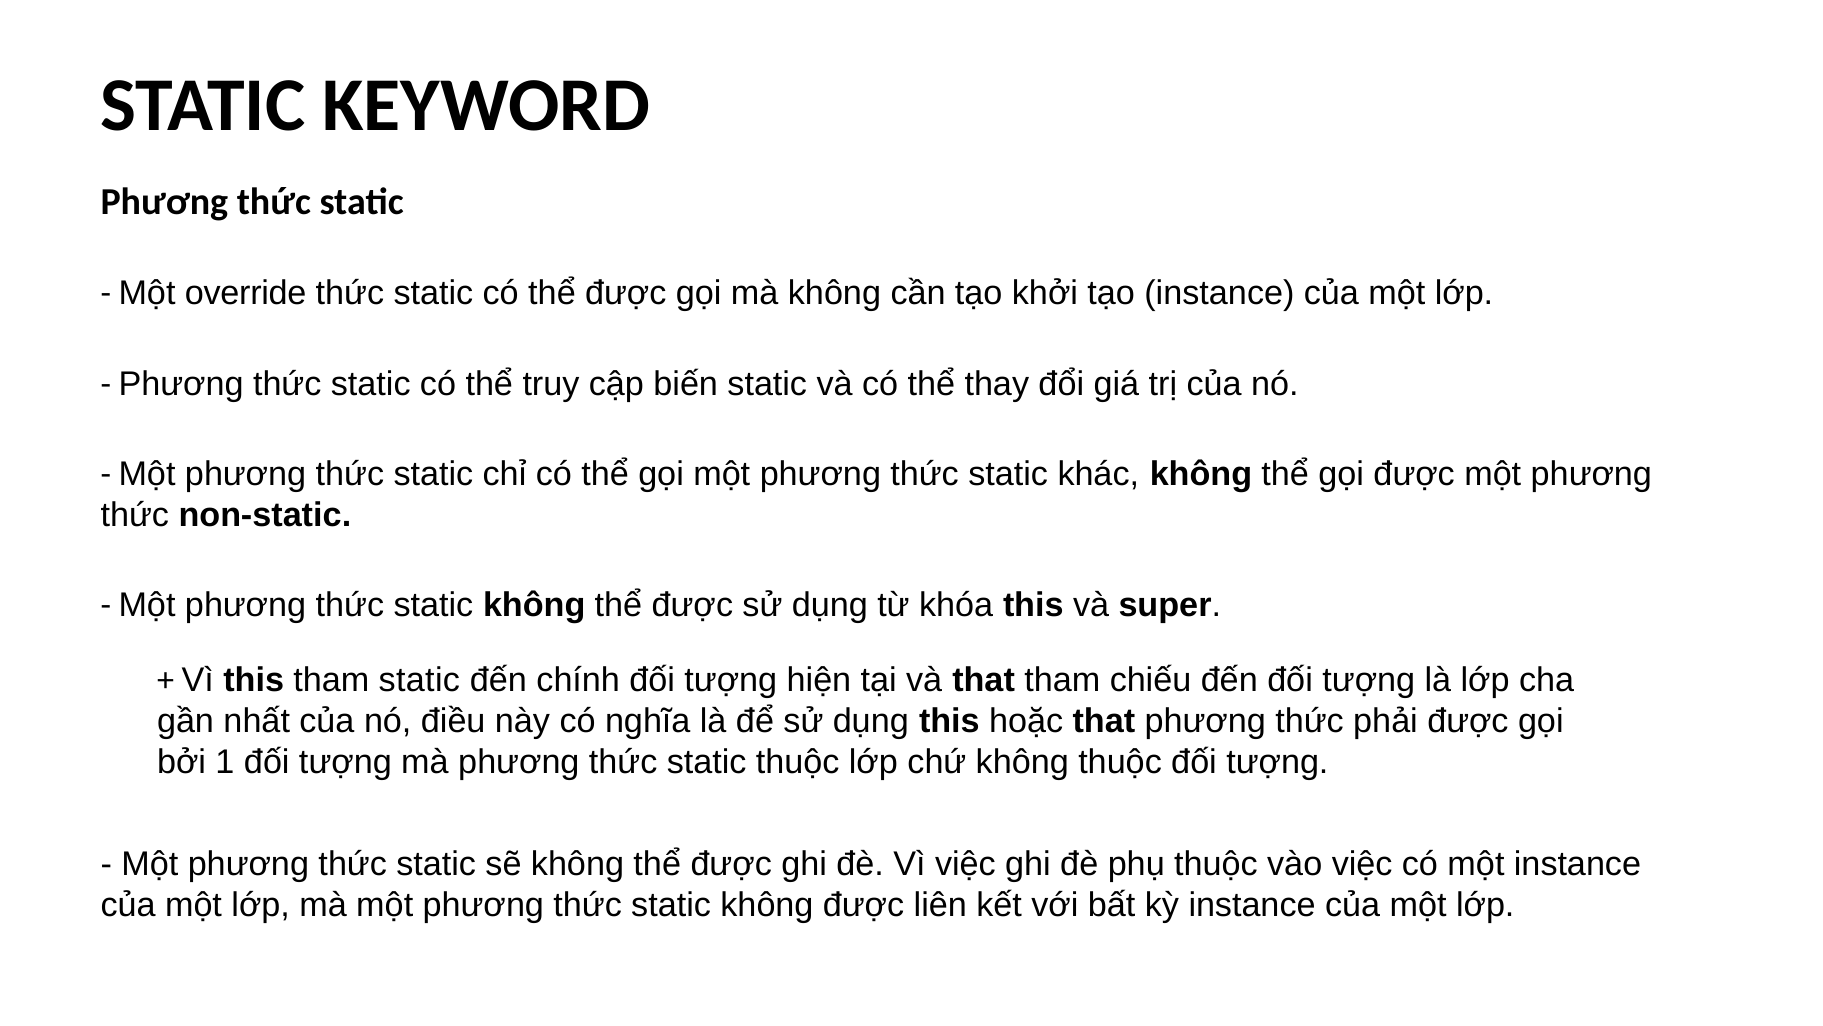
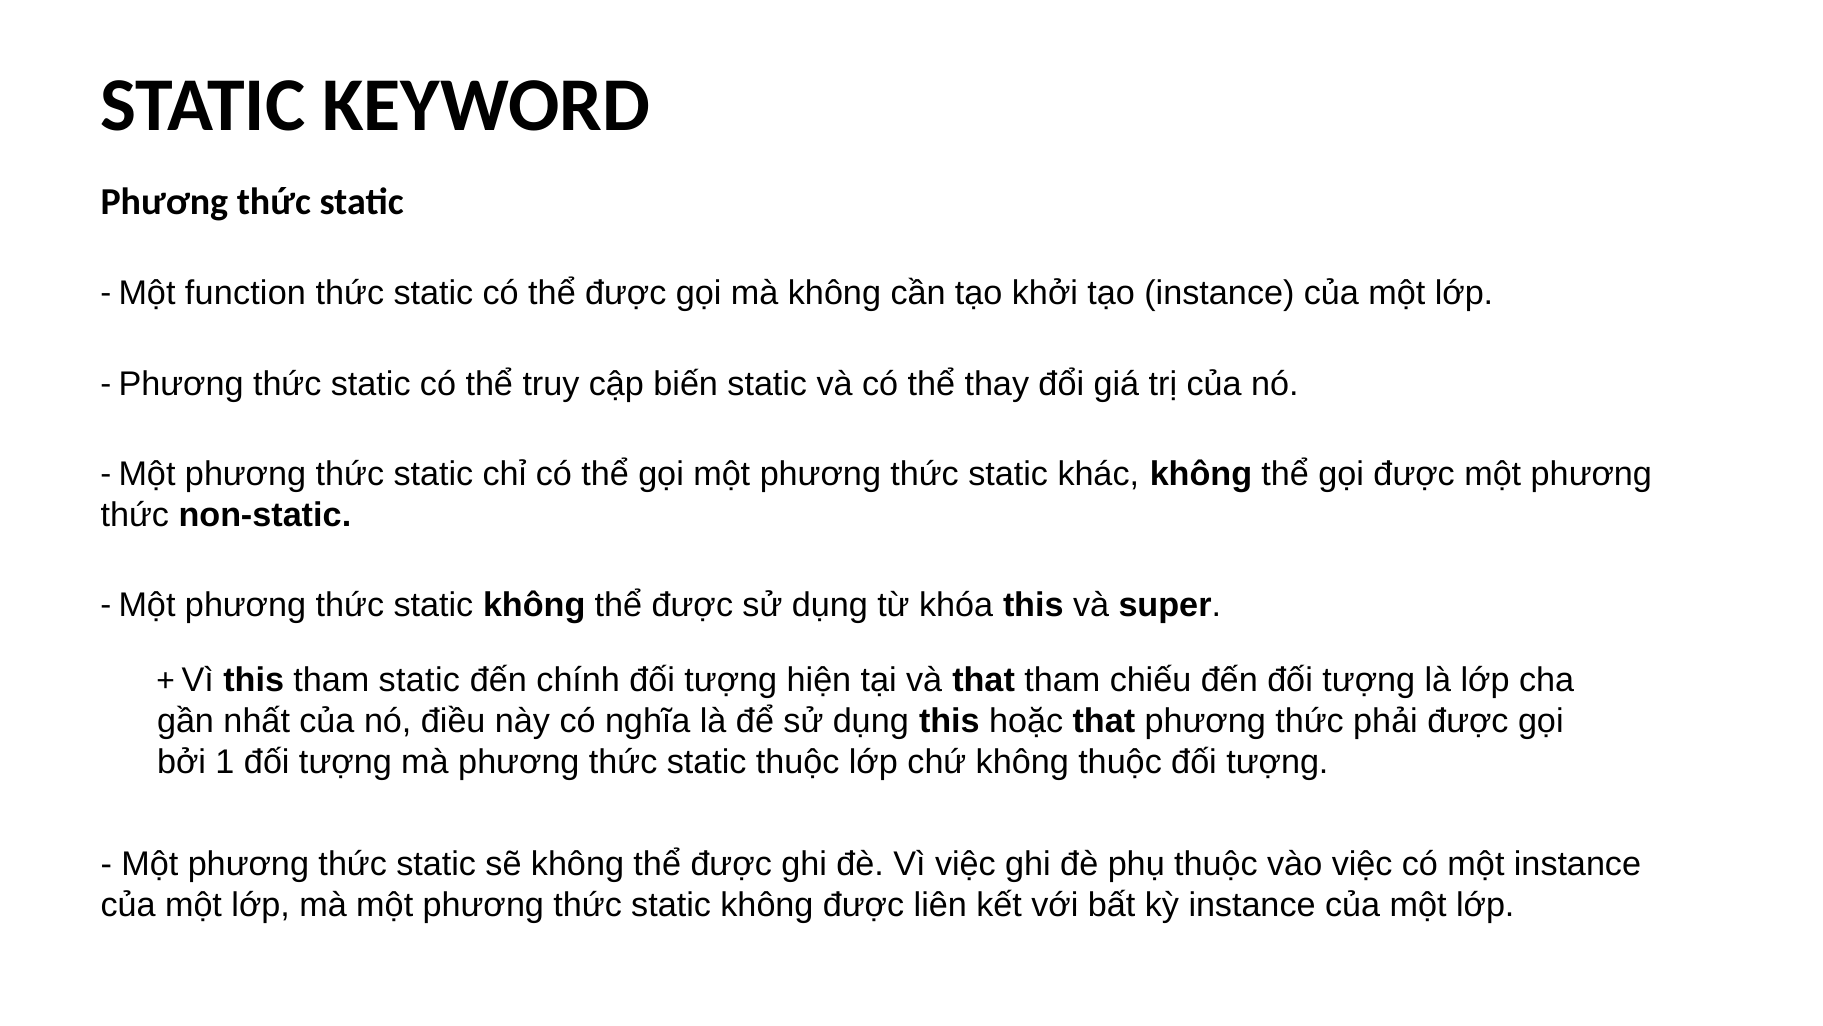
override: override -> function
